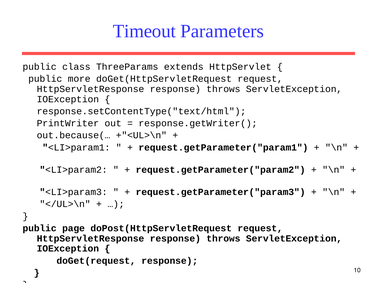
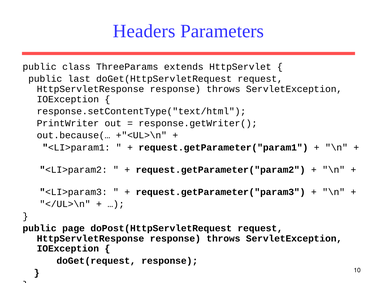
Timeout: Timeout -> Headers
more: more -> last
